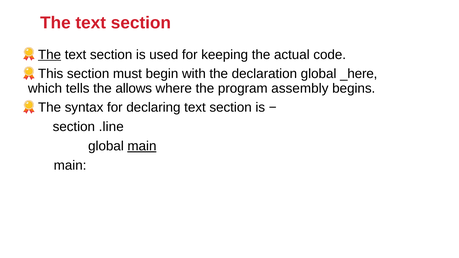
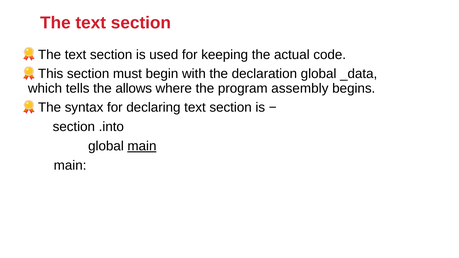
The at (50, 55) underline: present -> none
_here: _here -> _data
.line: .line -> .into
